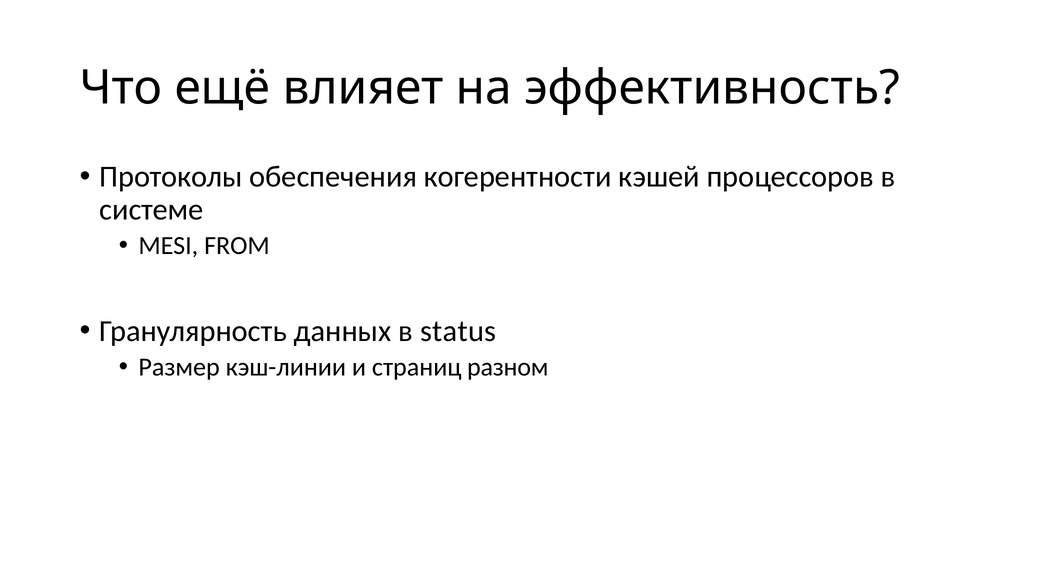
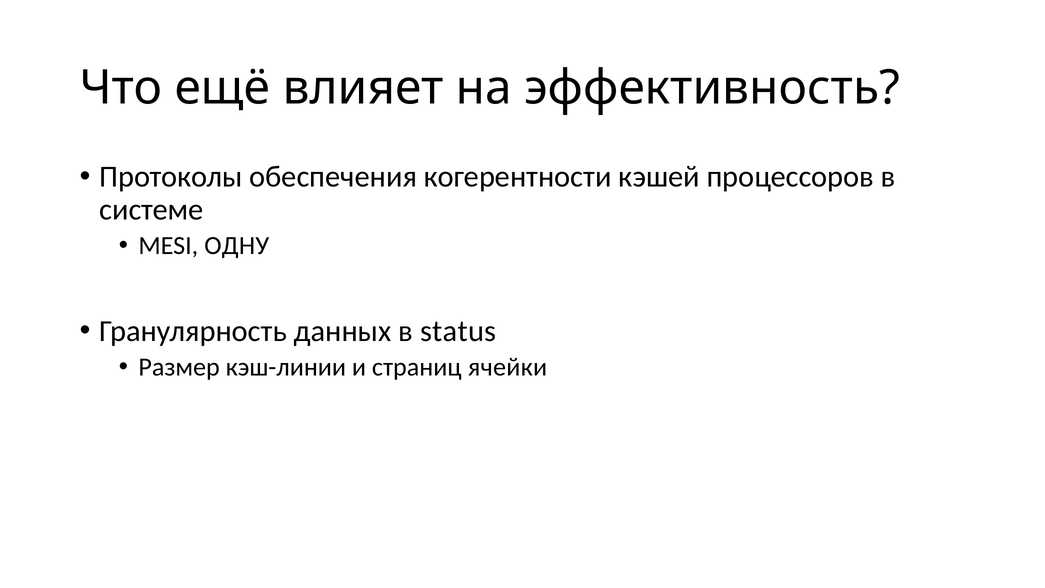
FROM: FROM -> ОДНУ
разном: разном -> ячейки
